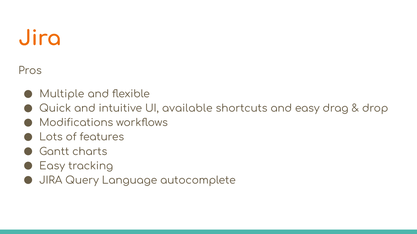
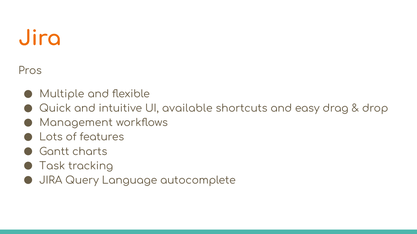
Modifications: Modifications -> Management
Easy at (52, 166): Easy -> Task
